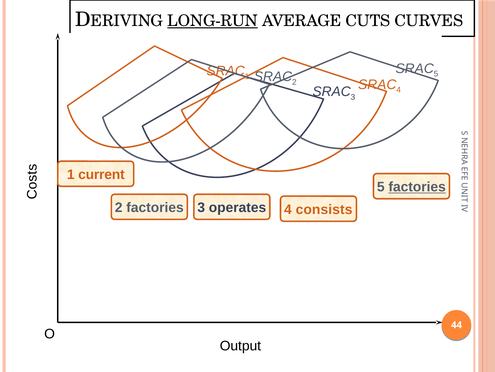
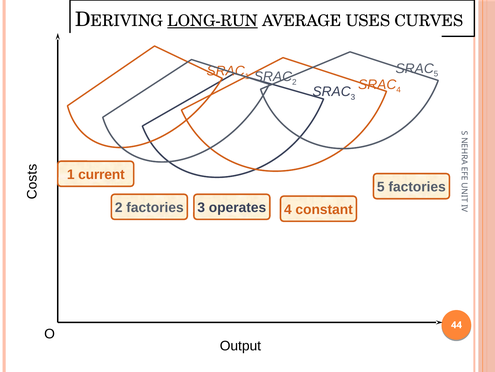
CUTS: CUTS -> USES
factories at (417, 187) underline: present -> none
consists: consists -> constant
